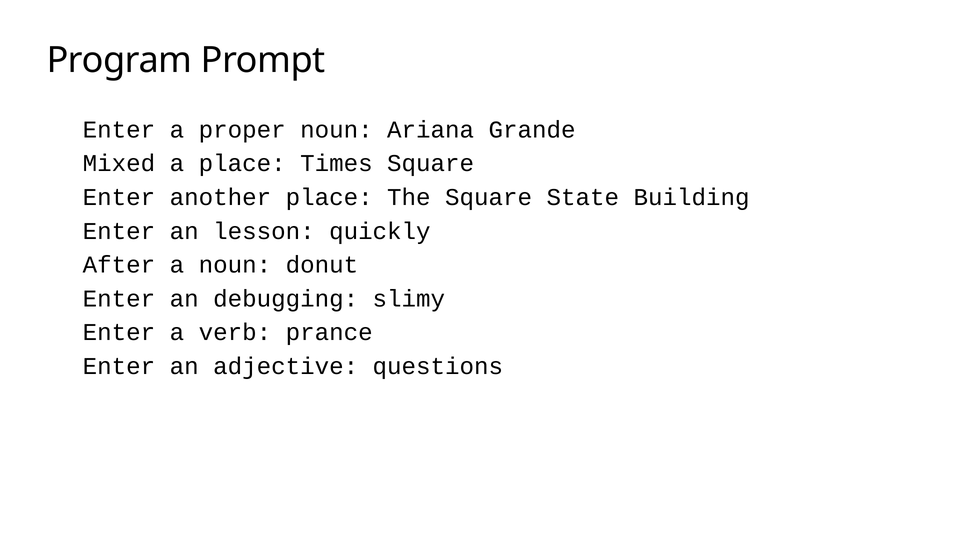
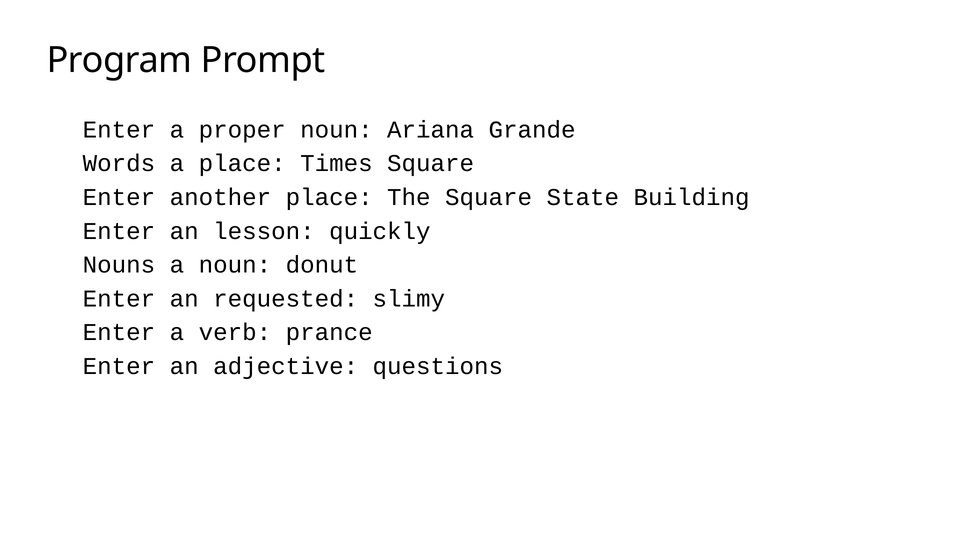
Mixed: Mixed -> Words
After: After -> Nouns
debugging: debugging -> requested
